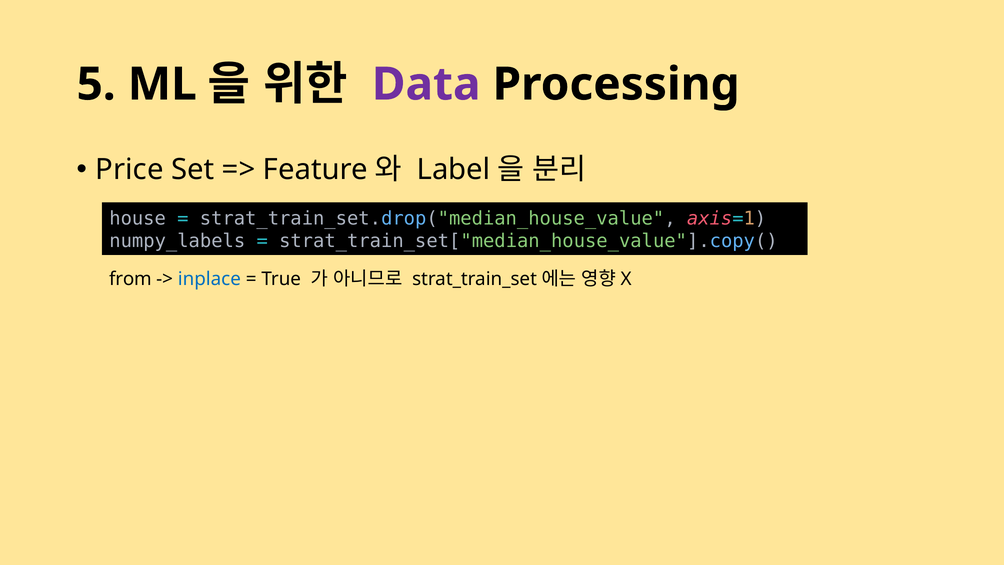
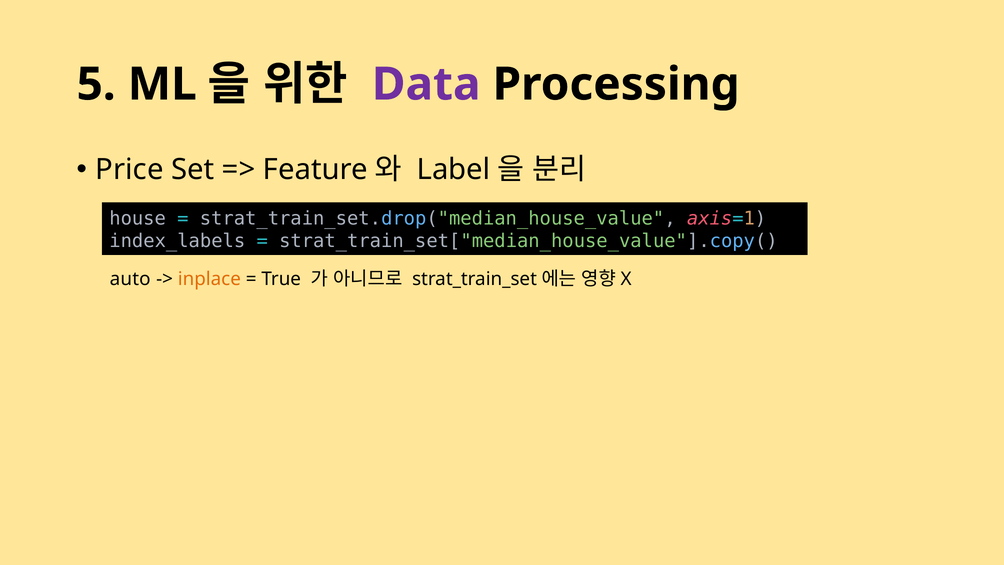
numpy_labels: numpy_labels -> index_labels
from: from -> auto
inplace colour: blue -> orange
